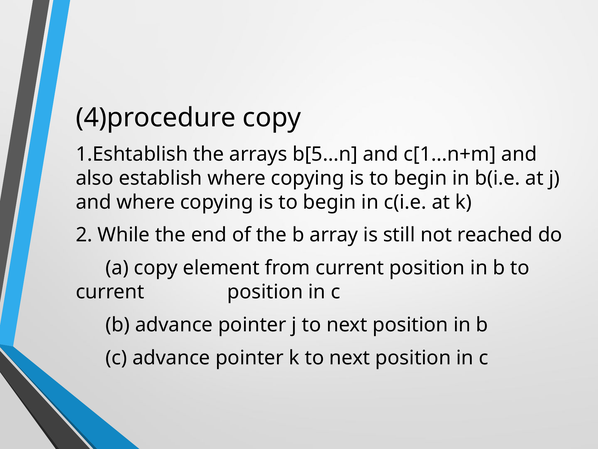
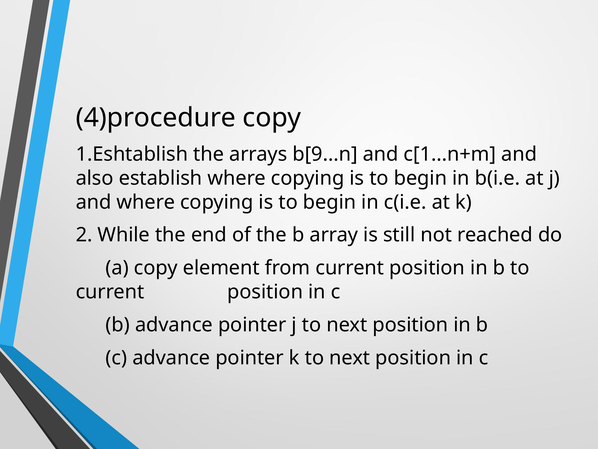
b[5...n: b[5...n -> b[9...n
